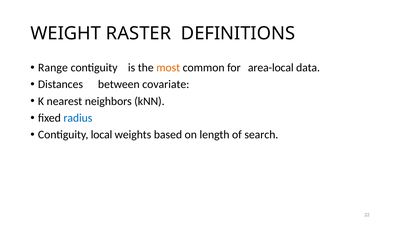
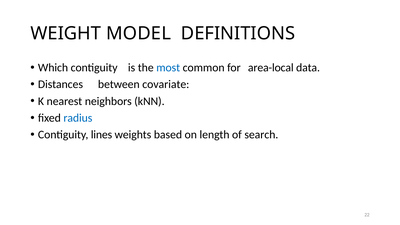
RASTER: RASTER -> MODEL
Range: Range -> Which
most colour: orange -> blue
local: local -> lines
